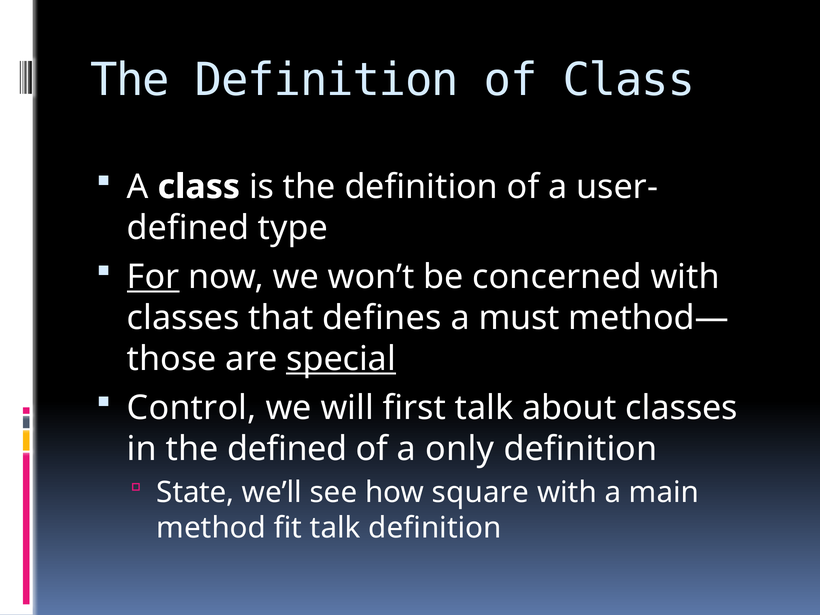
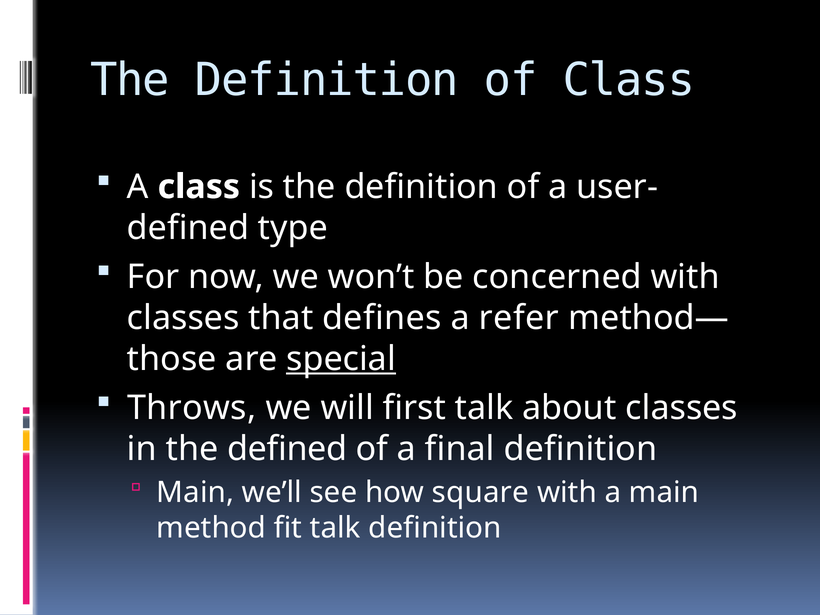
For underline: present -> none
must: must -> refer
Control: Control -> Throws
only: only -> final
State at (195, 493): State -> Main
